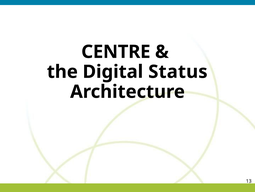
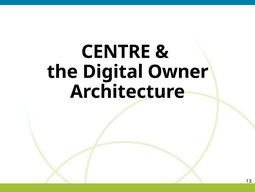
Status: Status -> Owner
